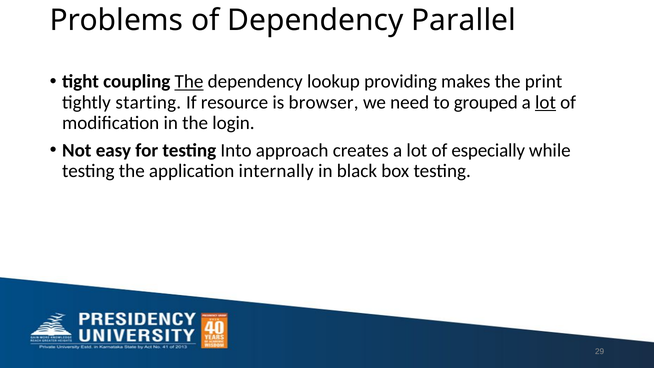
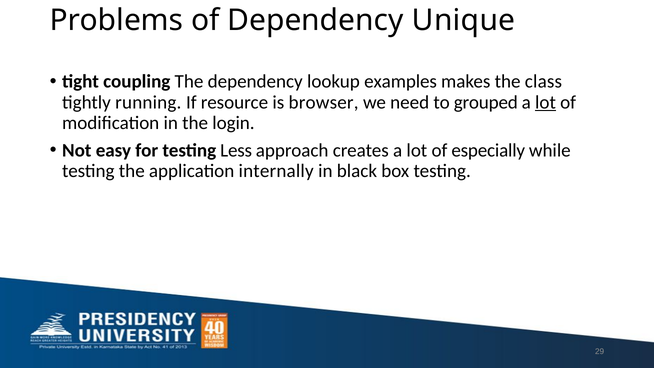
Parallel: Parallel -> Unique
The at (189, 82) underline: present -> none
providing: providing -> examples
print: print -> class
starting: starting -> running
Into: Into -> Less
